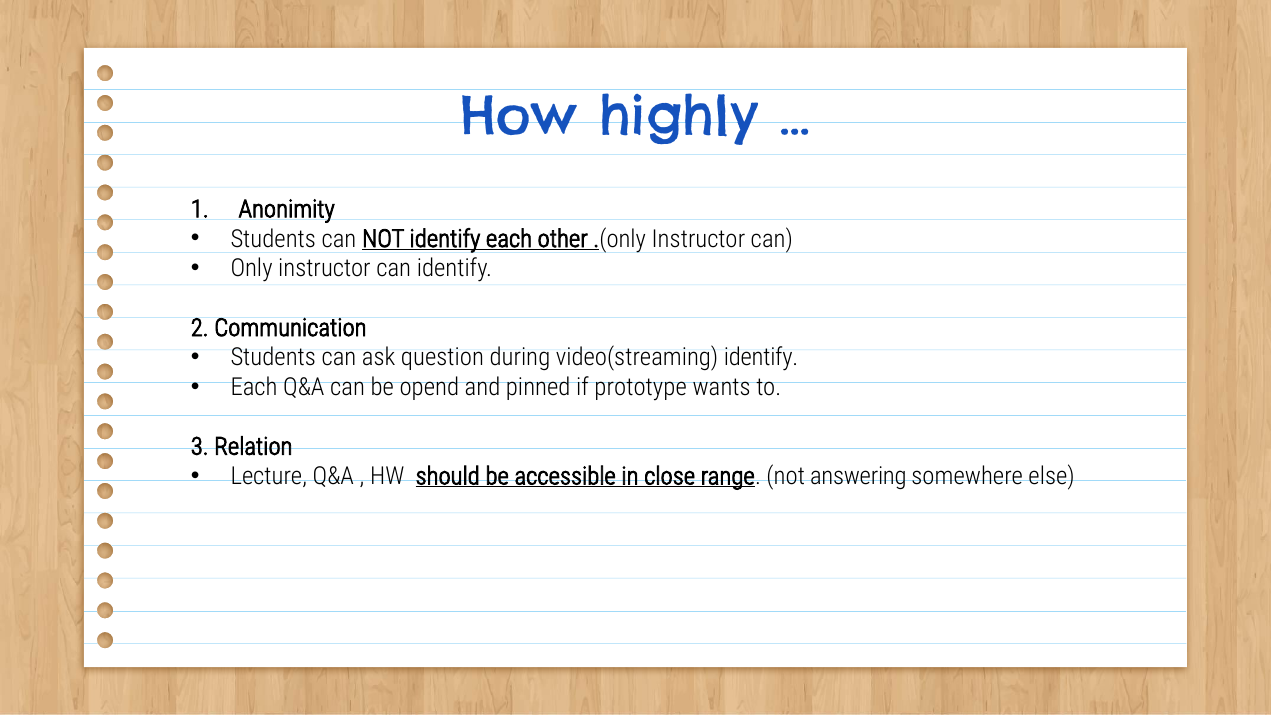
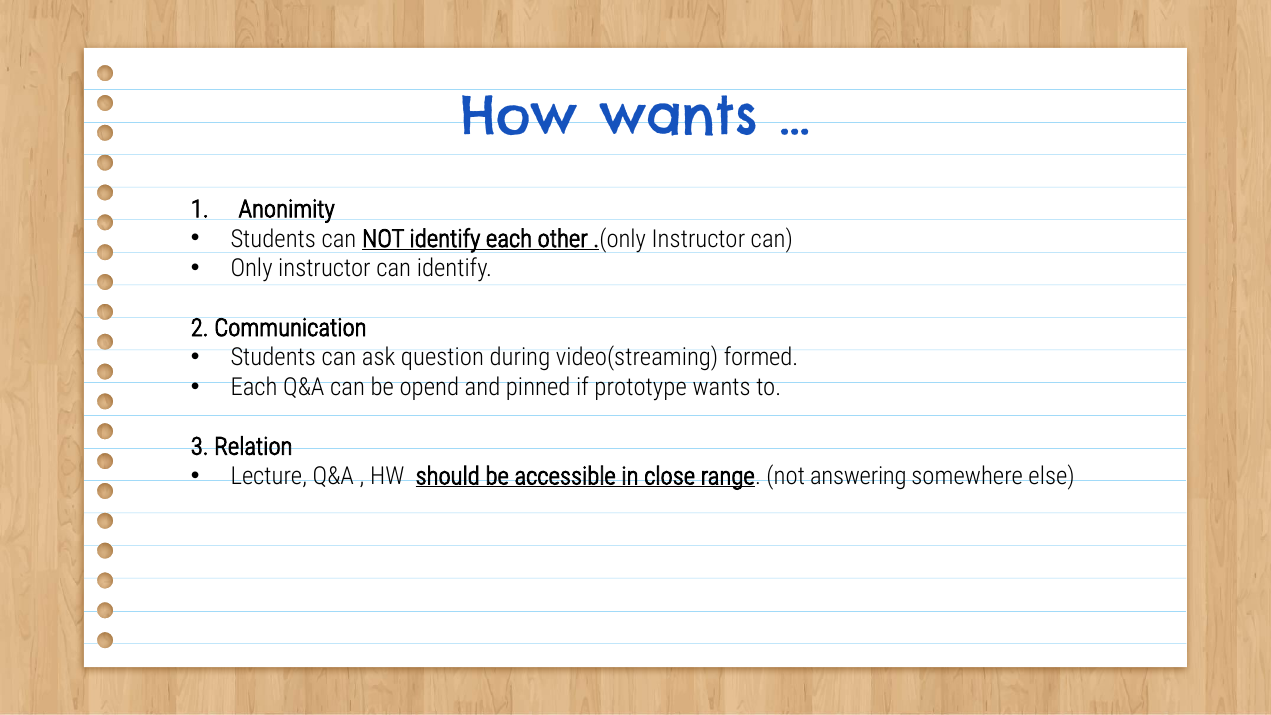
How highly: highly -> wants
video(streaming identify: identify -> formed
